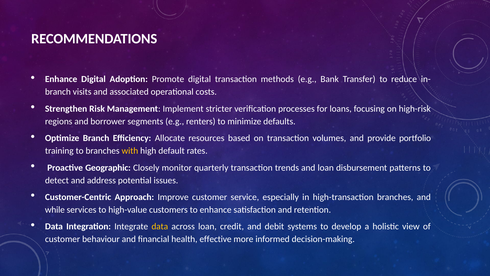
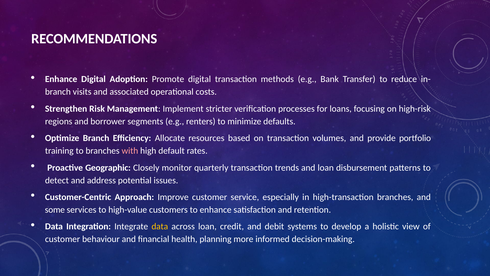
with colour: yellow -> pink
while: while -> some
effective: effective -> planning
